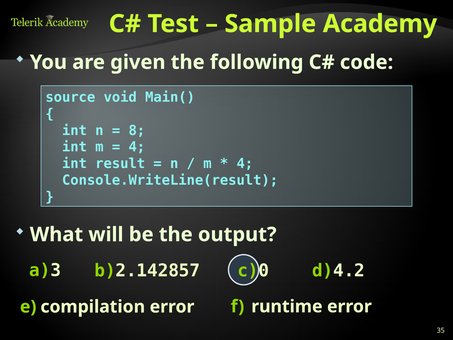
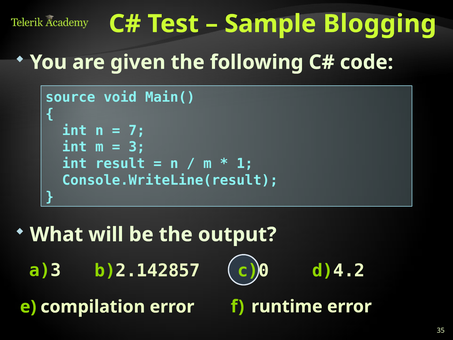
Academy: Academy -> Blogging
8: 8 -> 7
4 at (137, 147): 4 -> 3
4 at (245, 164): 4 -> 1
